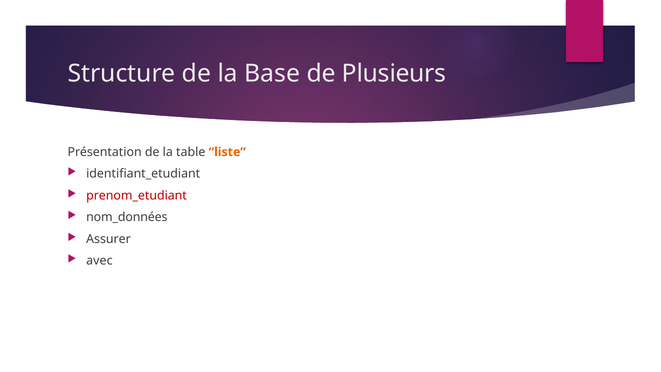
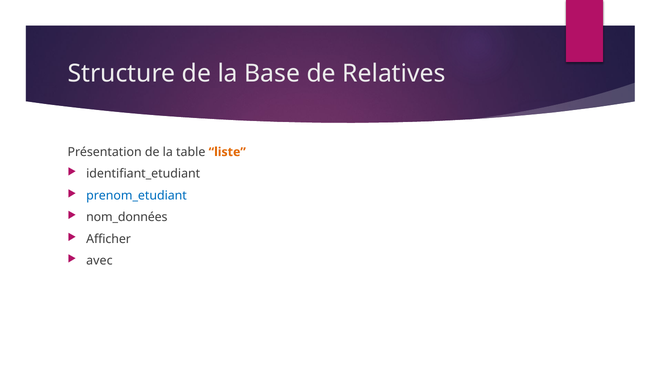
Plusieurs: Plusieurs -> Relatives
prenom_etudiant colour: red -> blue
Assurer: Assurer -> Afficher
